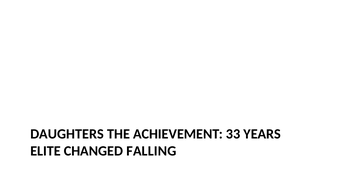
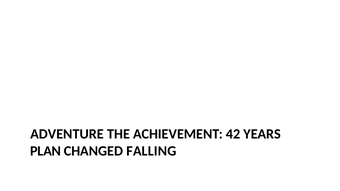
DAUGHTERS: DAUGHTERS -> ADVENTURE
33: 33 -> 42
ELITE: ELITE -> PLAN
